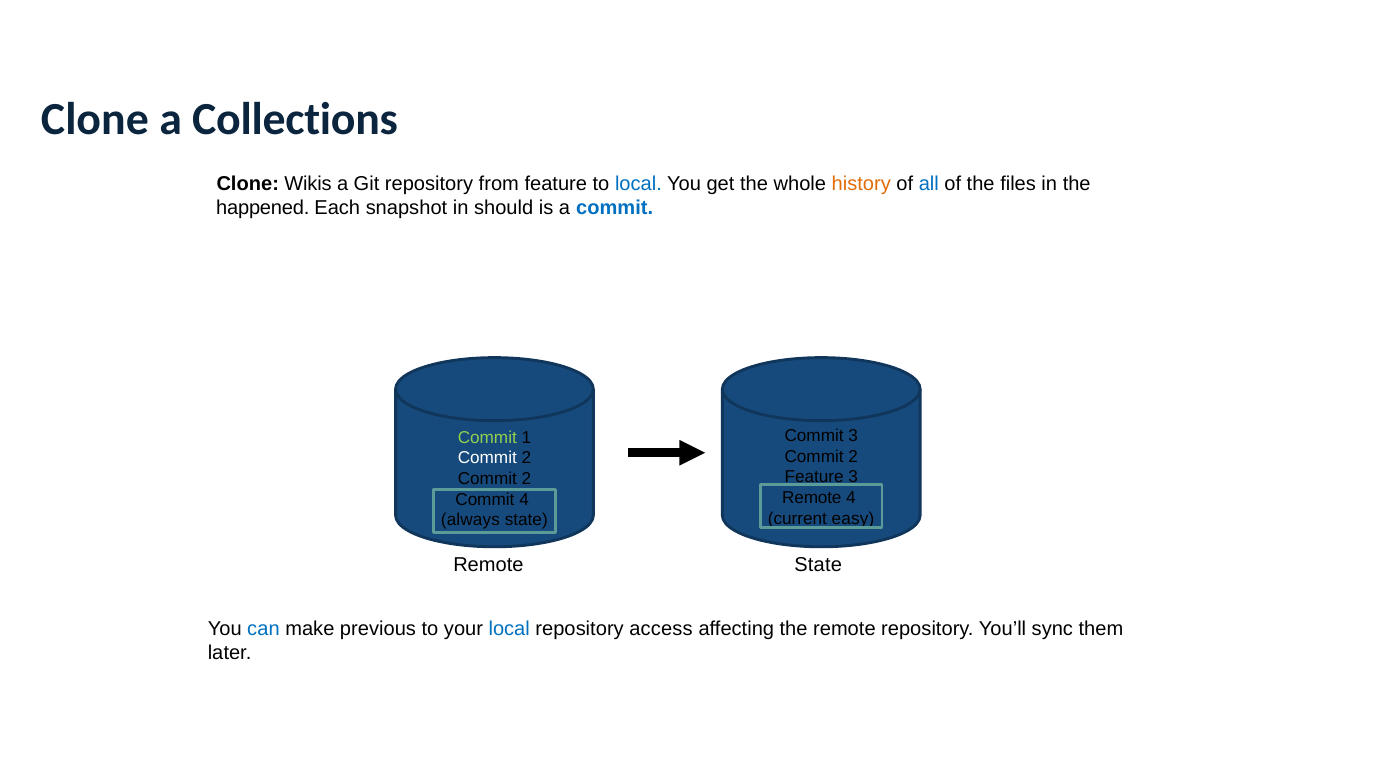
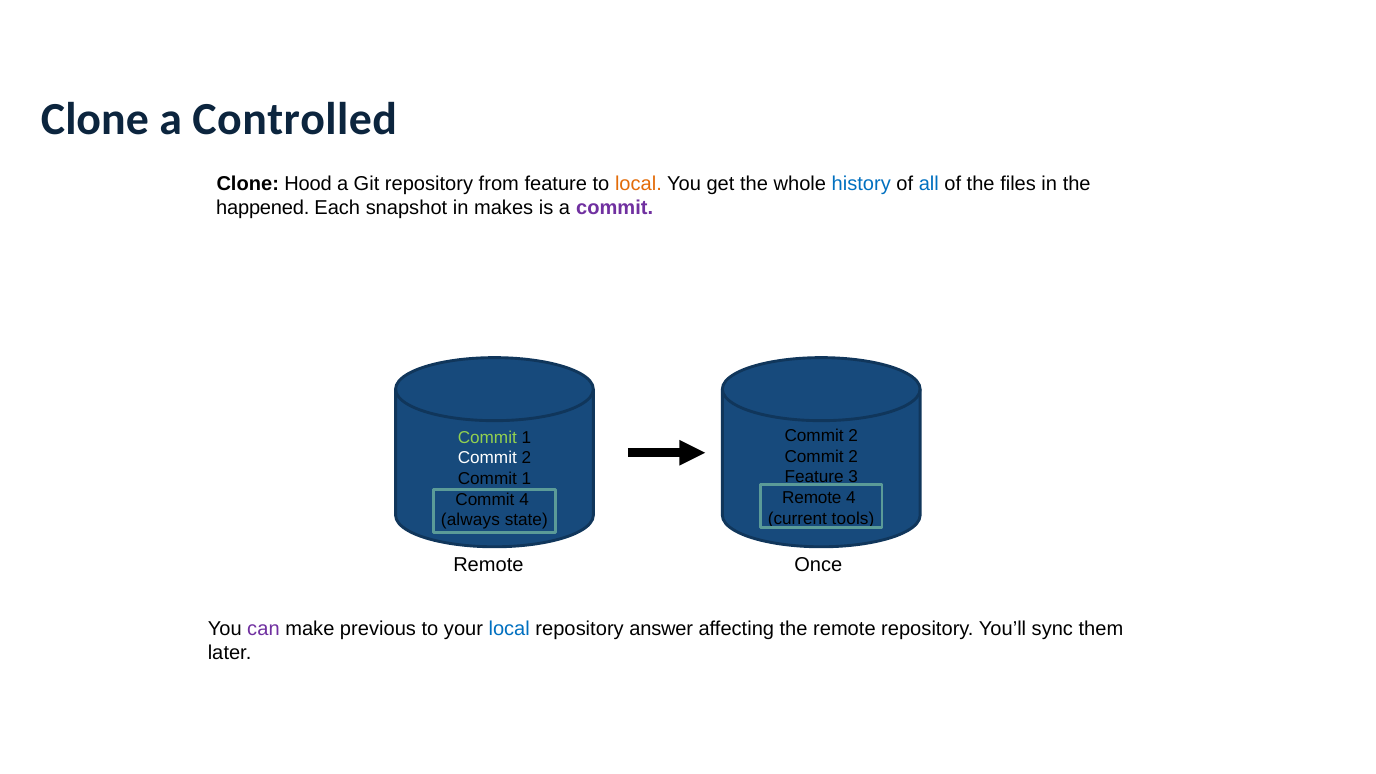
Collections: Collections -> Controlled
Wikis: Wikis -> Hood
local at (638, 183) colour: blue -> orange
history colour: orange -> blue
should: should -> makes
commit at (615, 208) colour: blue -> purple
3 at (853, 436): 3 -> 2
2 at (526, 479): 2 -> 1
easy: easy -> tools
Remote State: State -> Once
can colour: blue -> purple
access: access -> answer
